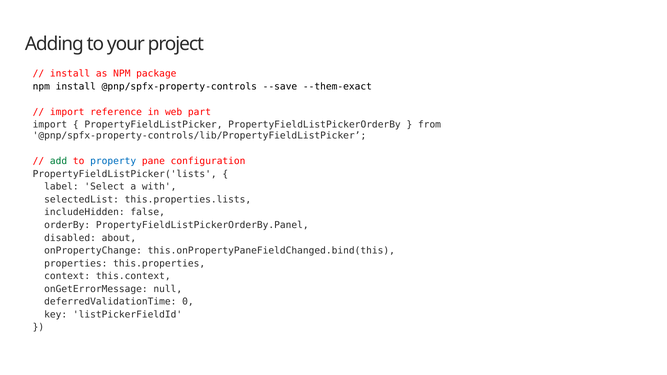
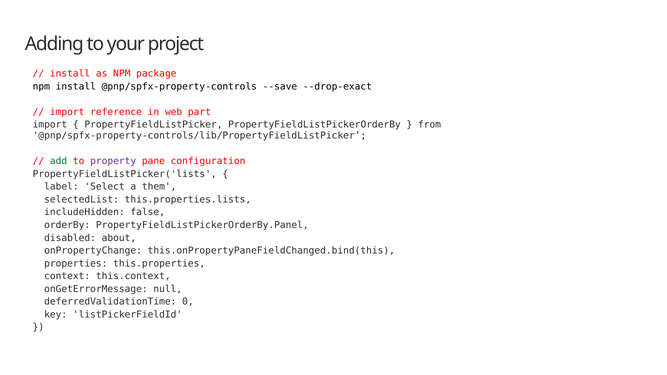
--them-exact: --them-exact -> --drop-exact
property colour: blue -> purple
with: with -> them
